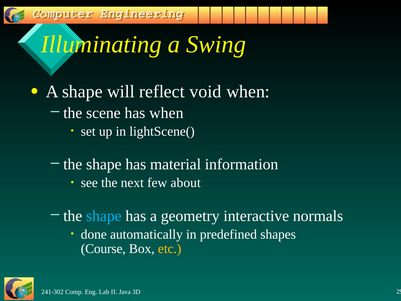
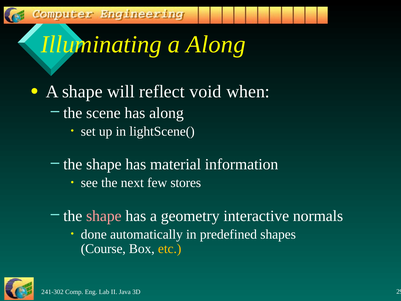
a Swing: Swing -> Along
has when: when -> along
about: about -> stores
shape at (104, 216) colour: light blue -> pink
